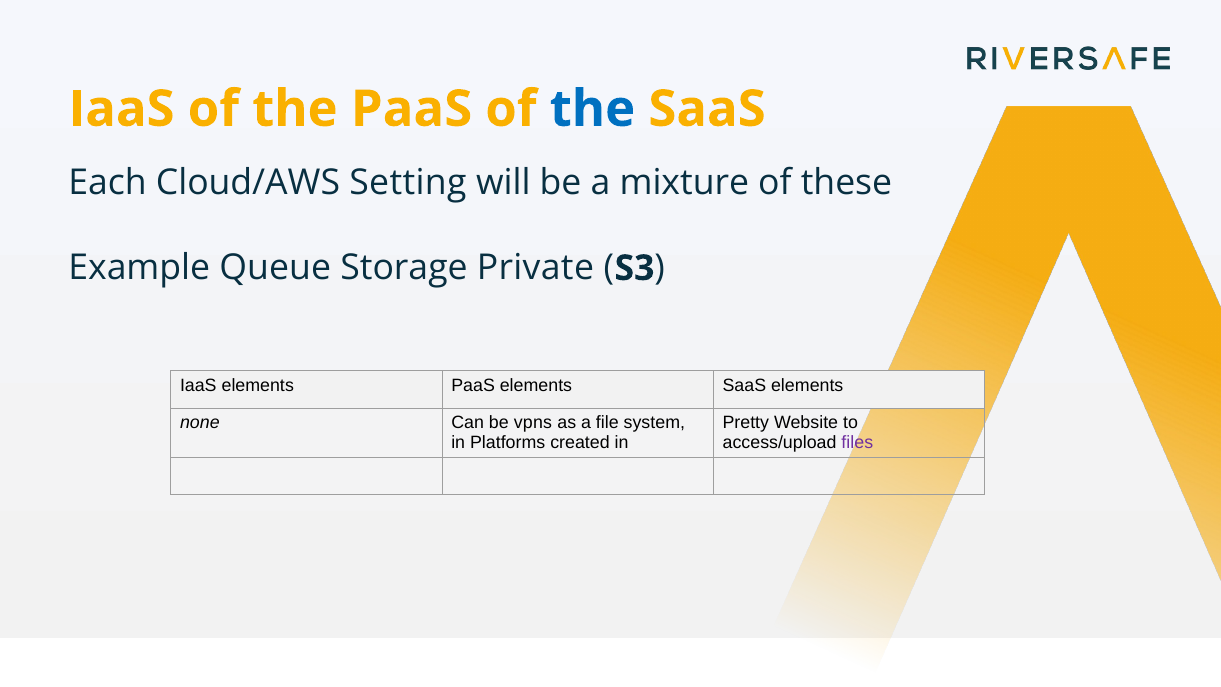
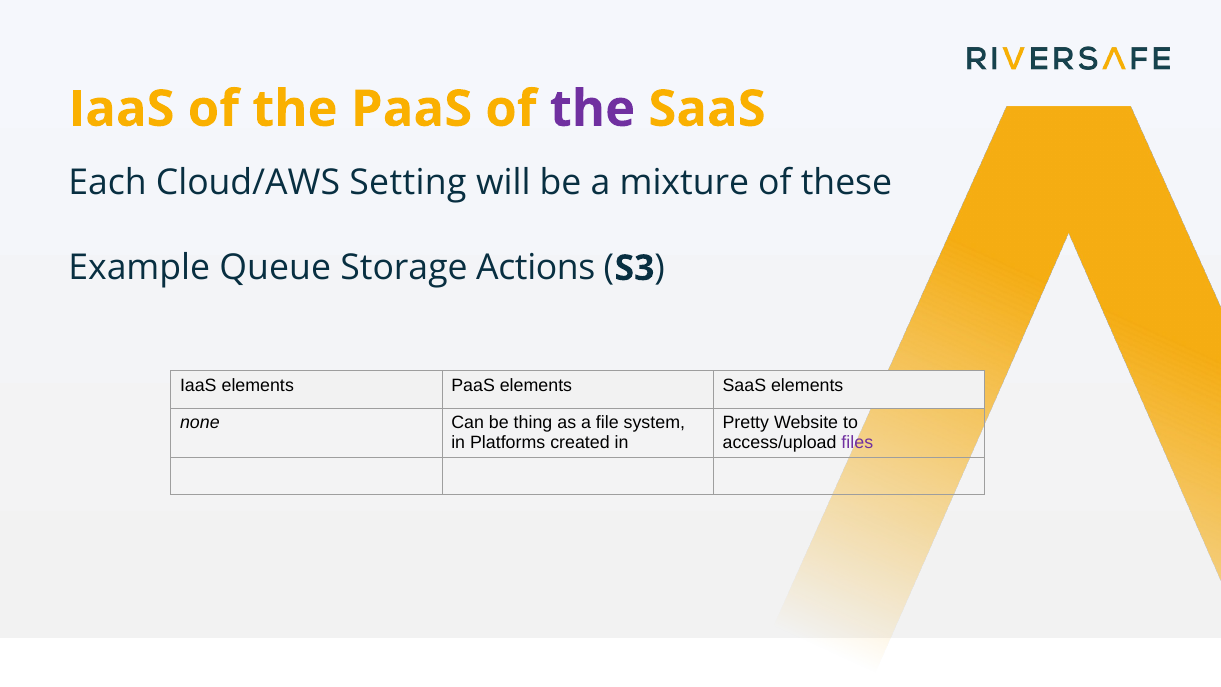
the at (592, 109) colour: blue -> purple
Private: Private -> Actions
vpns: vpns -> thing
